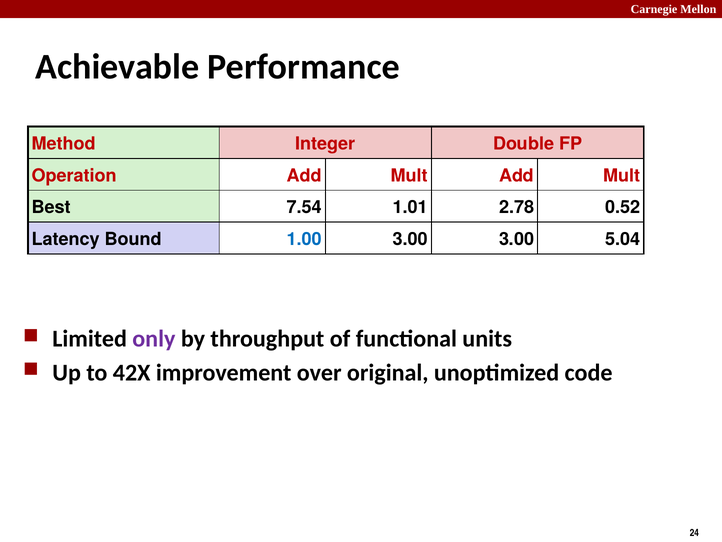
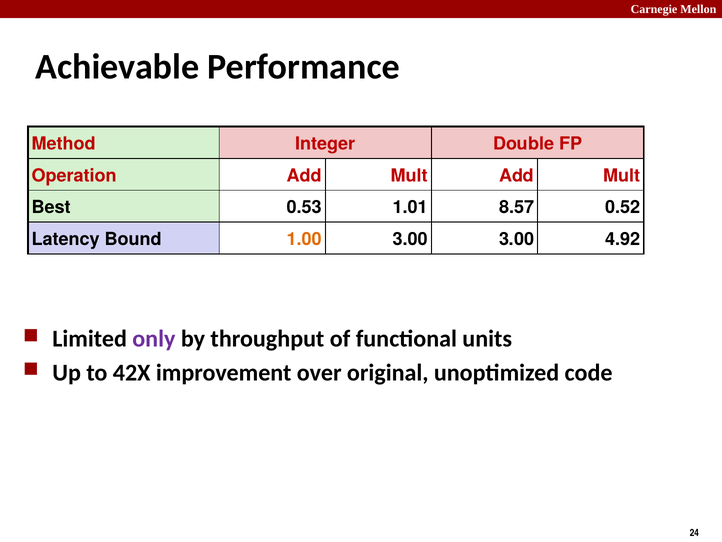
7.54: 7.54 -> 0.53
2.78: 2.78 -> 8.57
1.00 colour: blue -> orange
5.04: 5.04 -> 4.92
